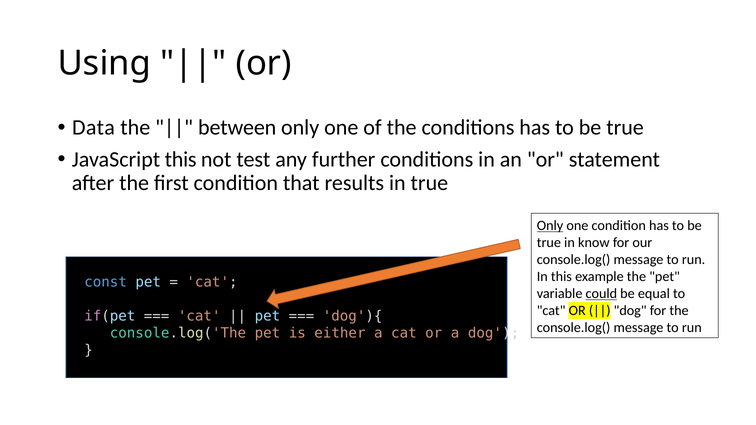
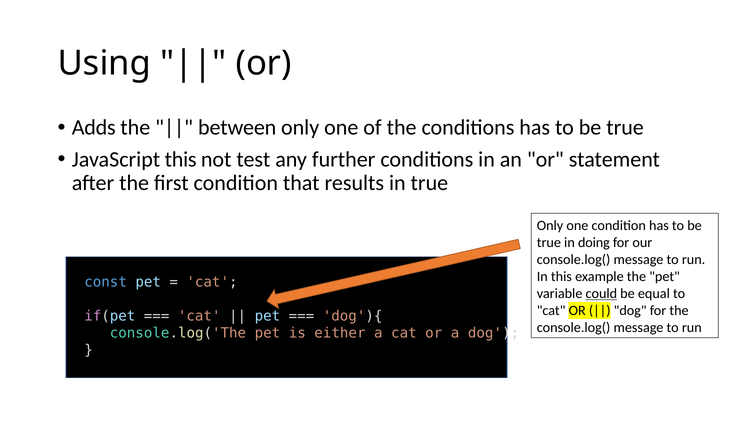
Data: Data -> Adds
Only at (550, 226) underline: present -> none
know: know -> doing
